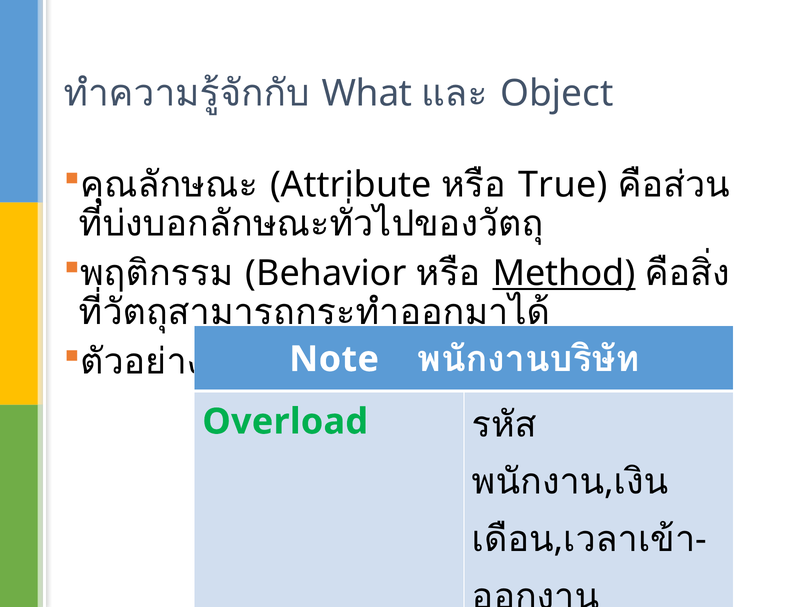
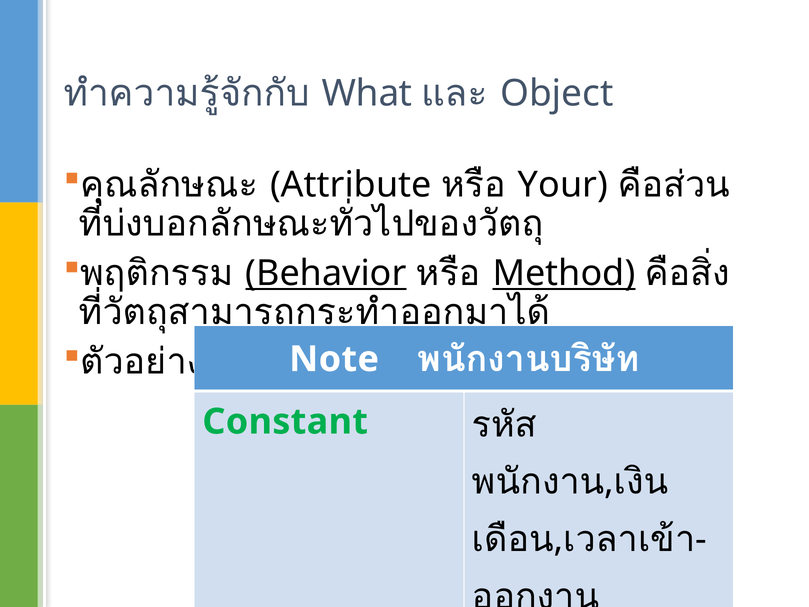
True: True -> Your
Behavior underline: none -> present
Overload: Overload -> Constant
